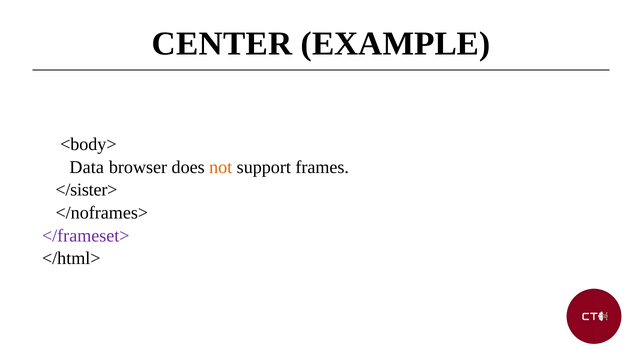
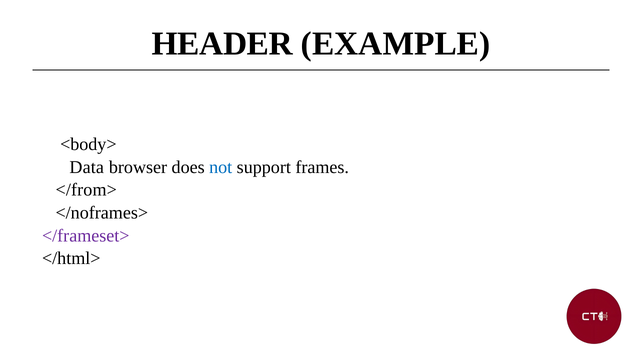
CENTER: CENTER -> HEADER
not colour: orange -> blue
</sister>: </sister> -> </from>
